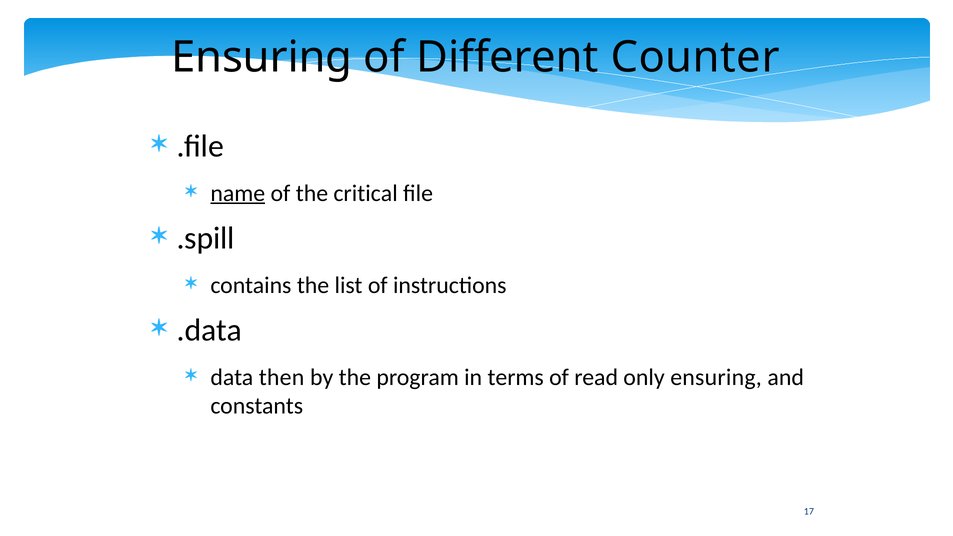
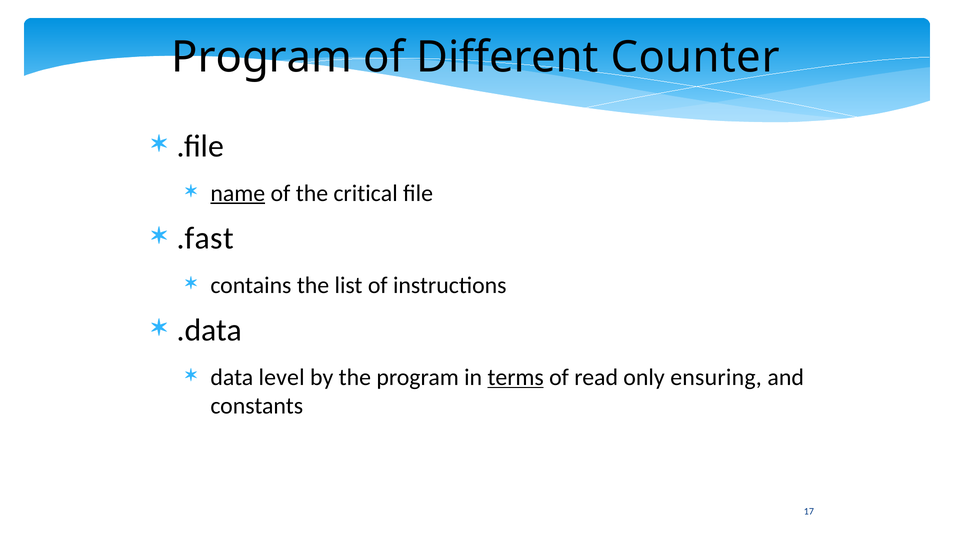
Ensuring at (262, 58): Ensuring -> Program
.spill: .spill -> .fast
then: then -> level
terms underline: none -> present
